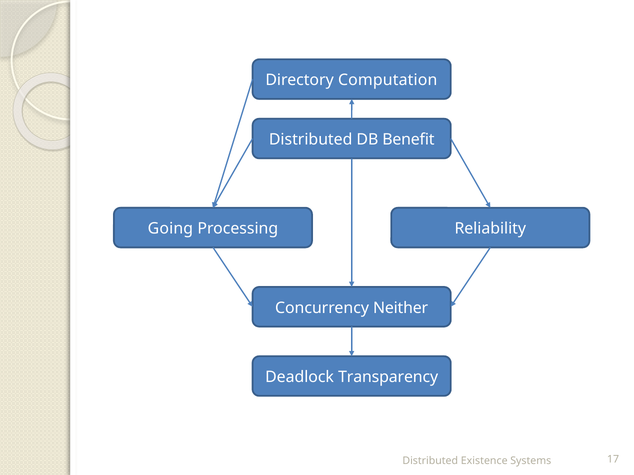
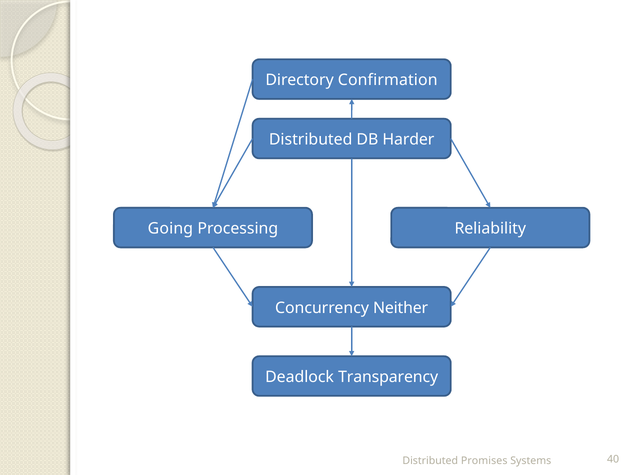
Computation: Computation -> Confirmation
Benefit: Benefit -> Harder
Existence: Existence -> Promises
17: 17 -> 40
